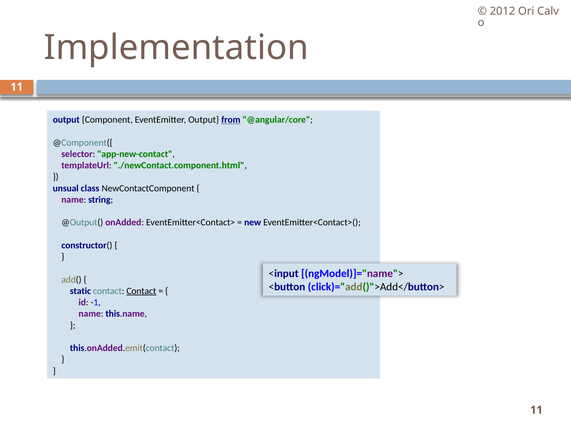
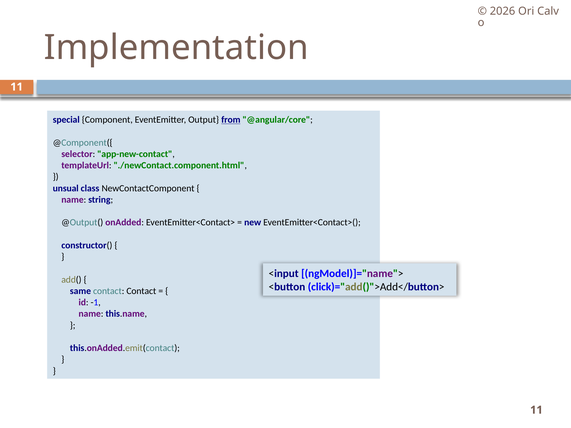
2012: 2012 -> 2026
output at (66, 120): output -> special
static: static -> same
Contact at (141, 291) underline: present -> none
